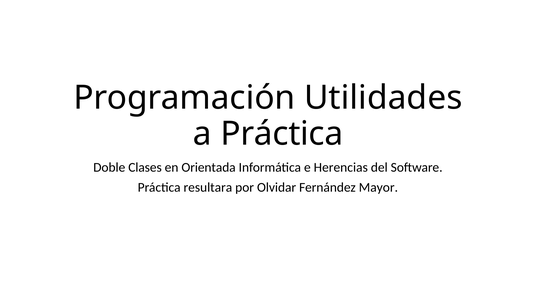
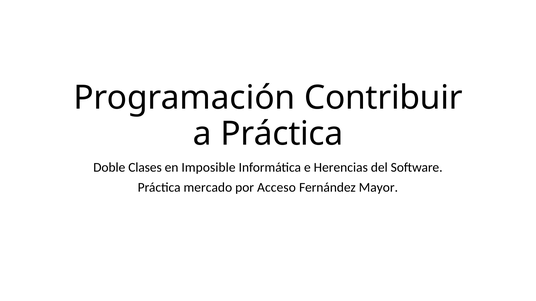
Utilidades: Utilidades -> Contribuir
Orientada: Orientada -> Imposible
resultara: resultara -> mercado
Olvidar: Olvidar -> Acceso
